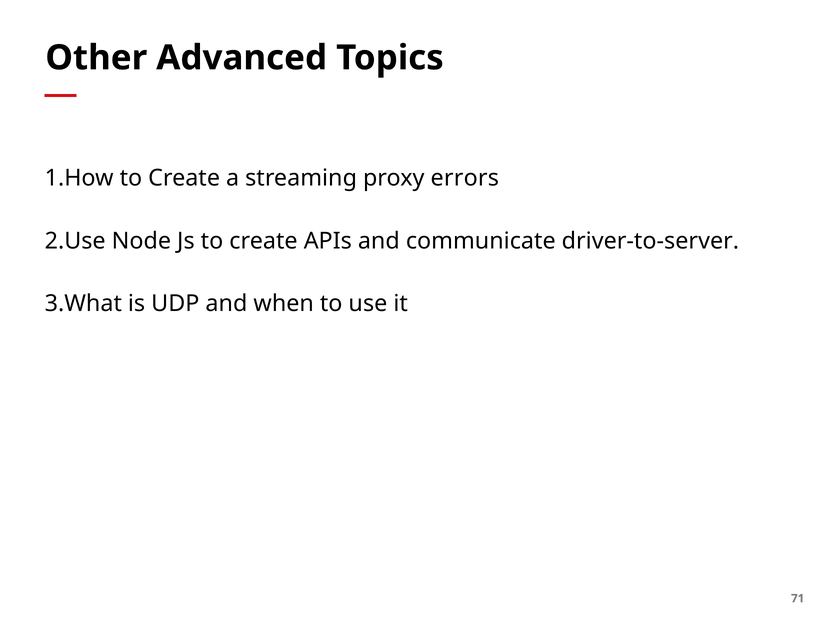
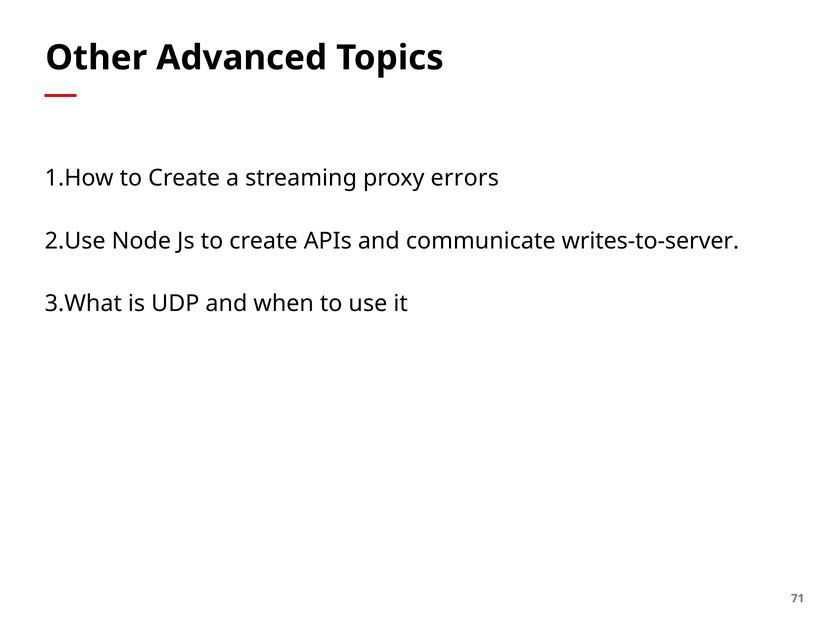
driver-to-server: driver-to-server -> writes-to-server
